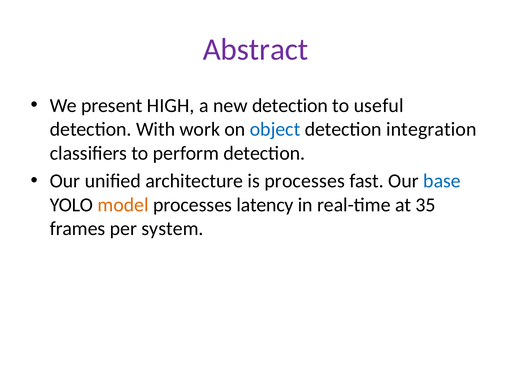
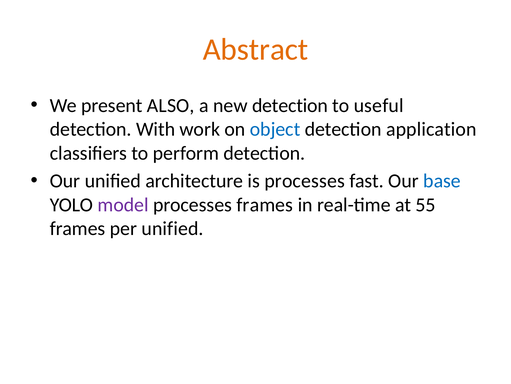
Abstract colour: purple -> orange
HIGH: HIGH -> ALSO
integration: integration -> application
model colour: orange -> purple
processes latency: latency -> frames
35: 35 -> 55
per system: system -> unified
